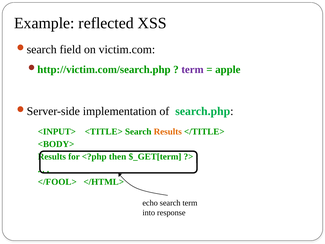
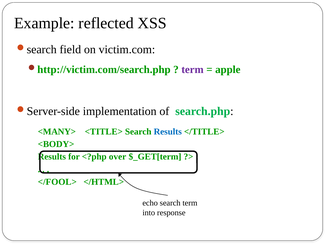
<INPUT>: <INPUT> -> <MANY>
Results at (168, 132) colour: orange -> blue
then: then -> over
